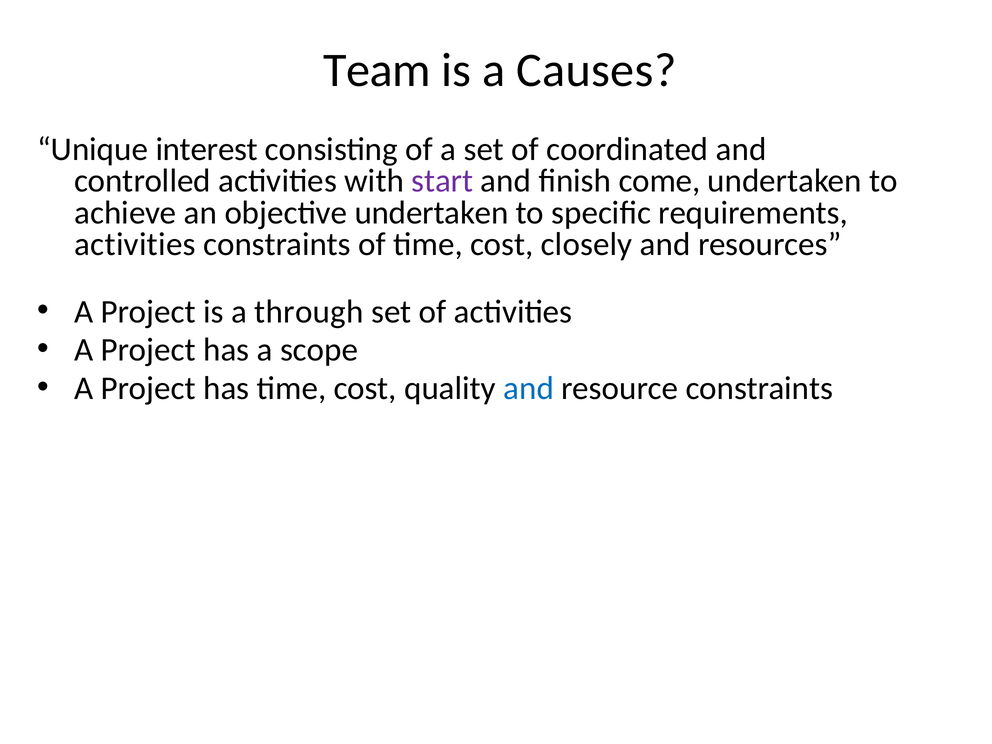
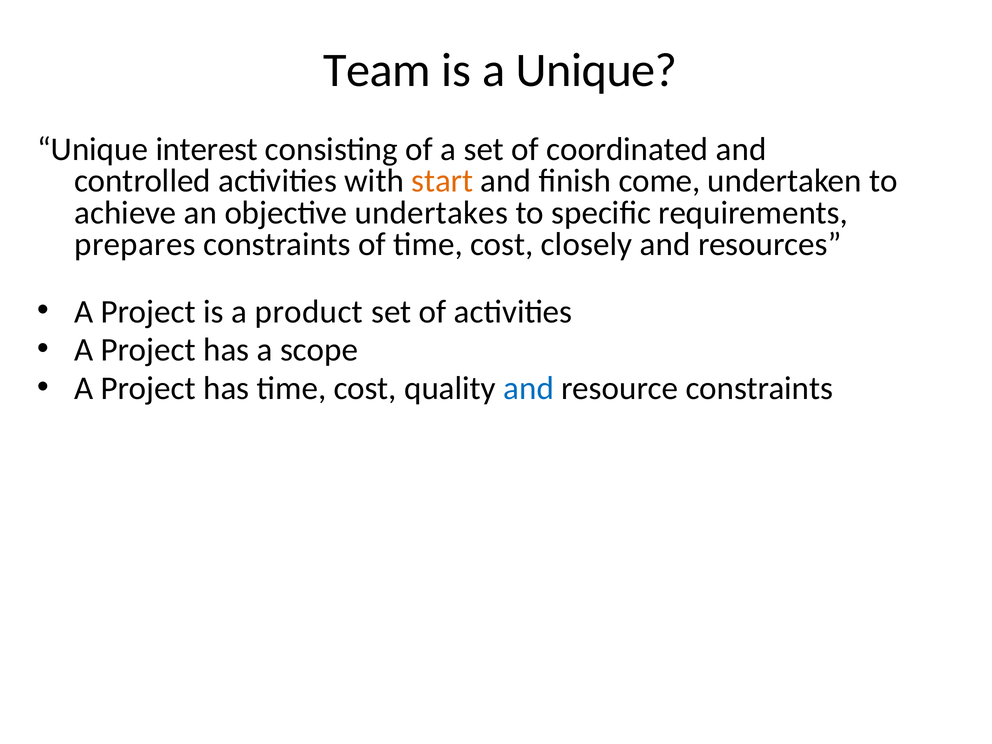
a Causes: Causes -> Unique
start colour: purple -> orange
objective undertaken: undertaken -> undertakes
activities at (135, 245): activities -> prepares
through: through -> product
